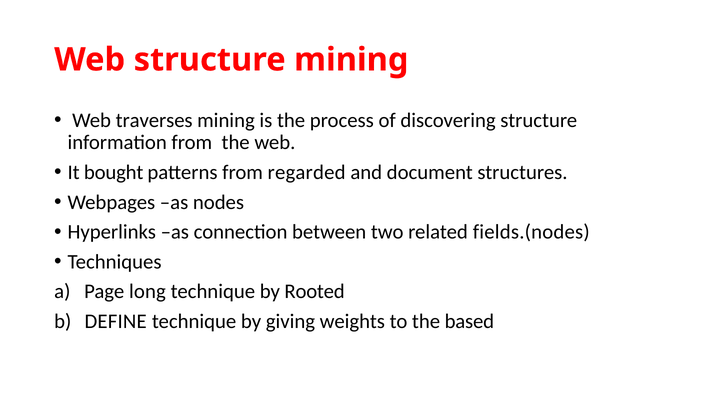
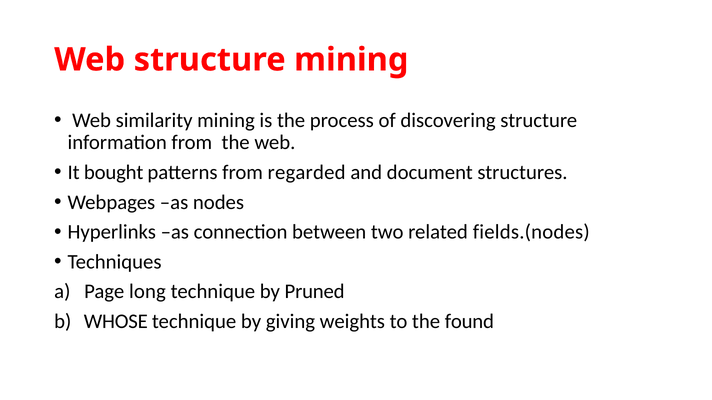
traverses: traverses -> similarity
Rooted: Rooted -> Pruned
DEFINE: DEFINE -> WHOSE
based: based -> found
